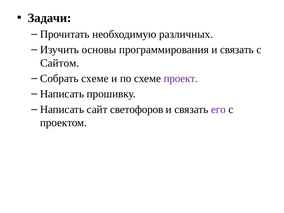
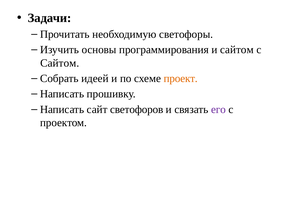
различных: различных -> светофоры
программирования и связать: связать -> сайтом
Собрать схеме: схеме -> идеей
проект colour: purple -> orange
